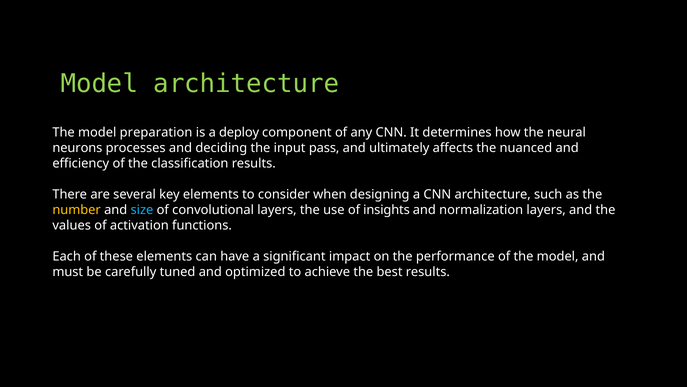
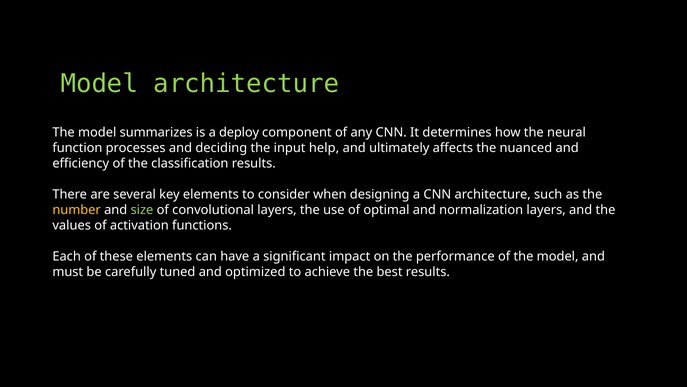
preparation: preparation -> summarizes
neurons: neurons -> function
pass: pass -> help
size colour: light blue -> light green
insights: insights -> optimal
